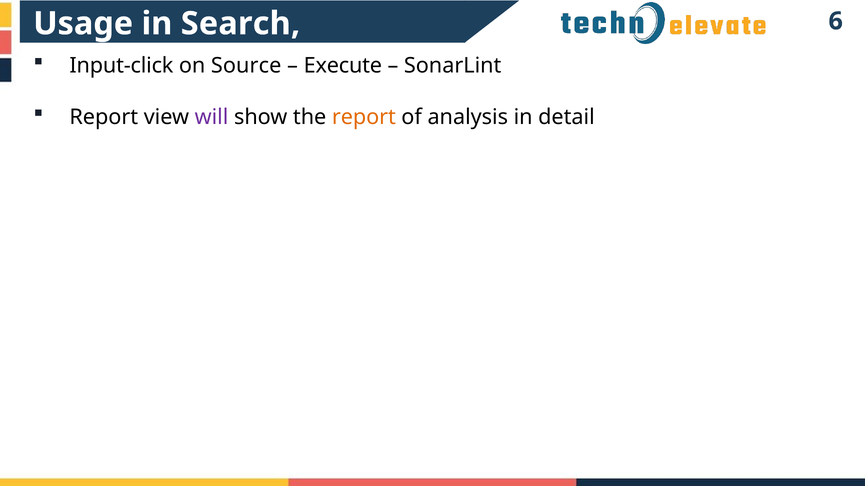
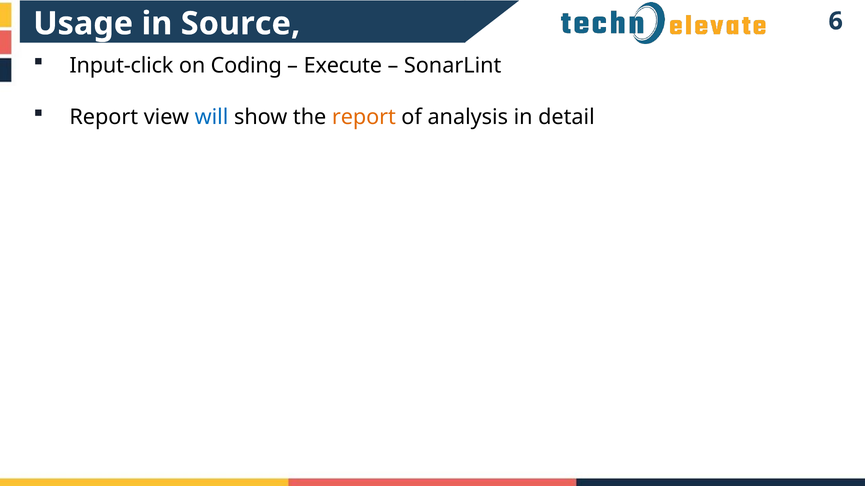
Search: Search -> Source
Source: Source -> Coding
will colour: purple -> blue
